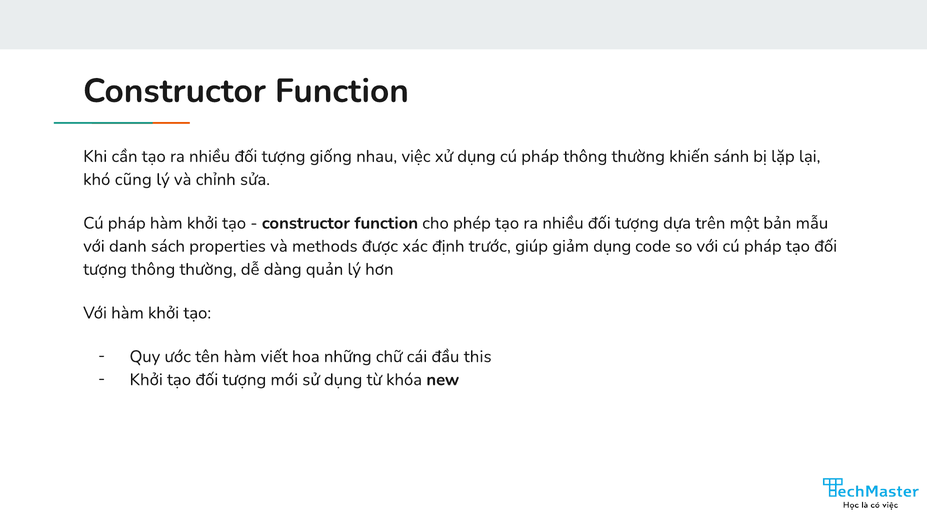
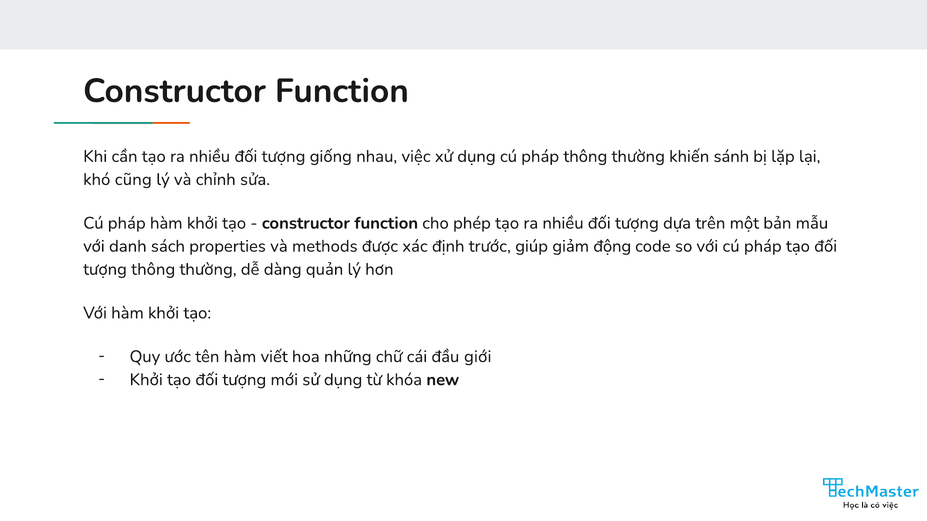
giảm dụng: dụng -> động
this: this -> giới
